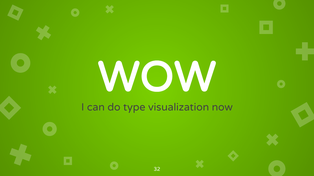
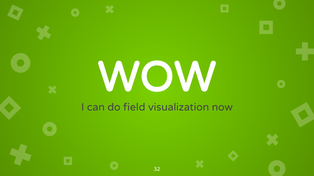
type: type -> field
